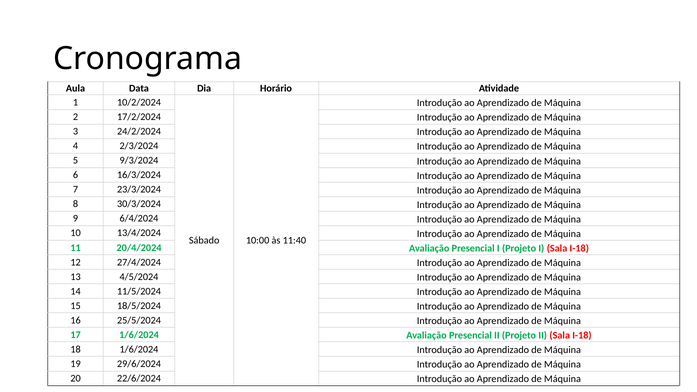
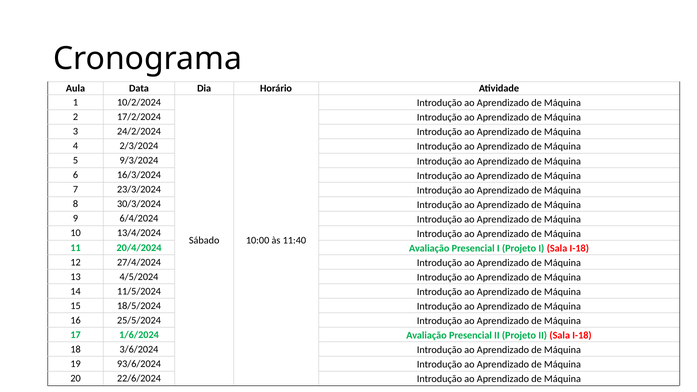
18 1/6/2024: 1/6/2024 -> 3/6/2024
29/6/2024: 29/6/2024 -> 93/6/2024
